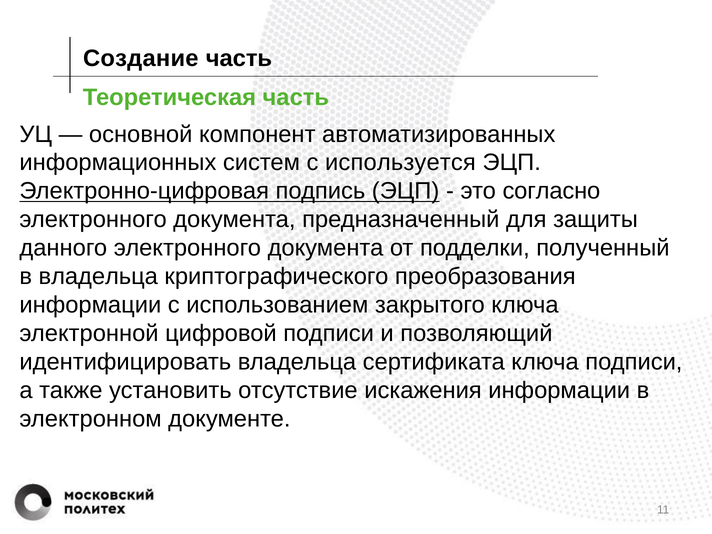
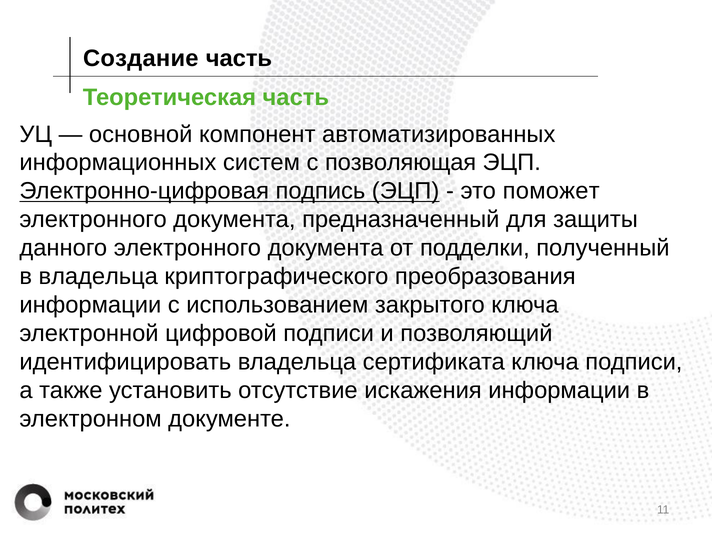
используется: используется -> позволяющая
согласно: согласно -> поможет
